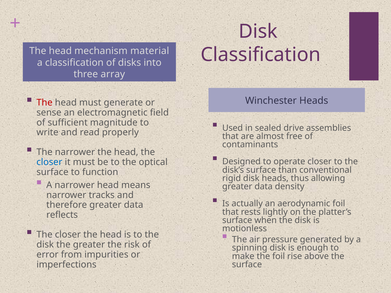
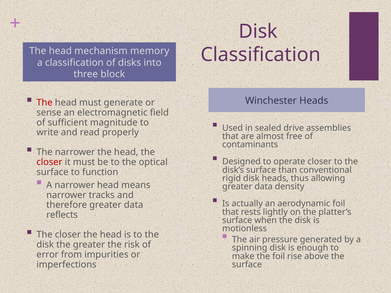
material: material -> memory
array: array -> block
closer at (49, 162) colour: blue -> red
